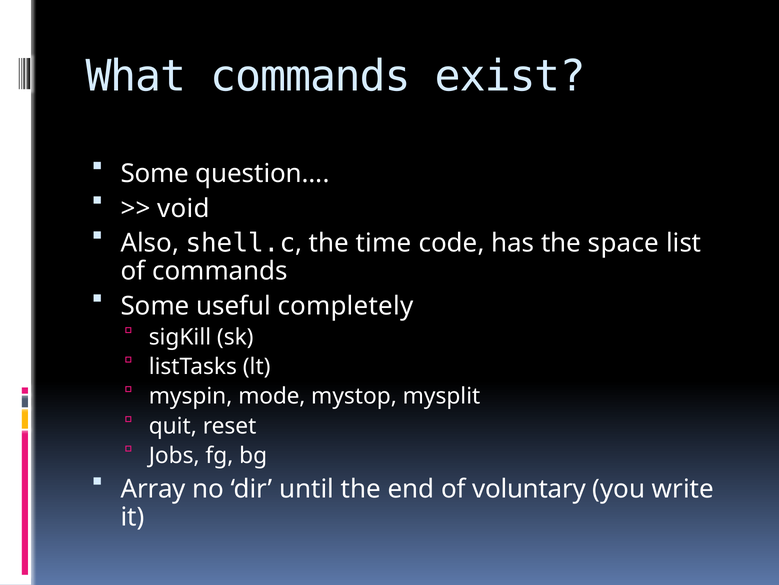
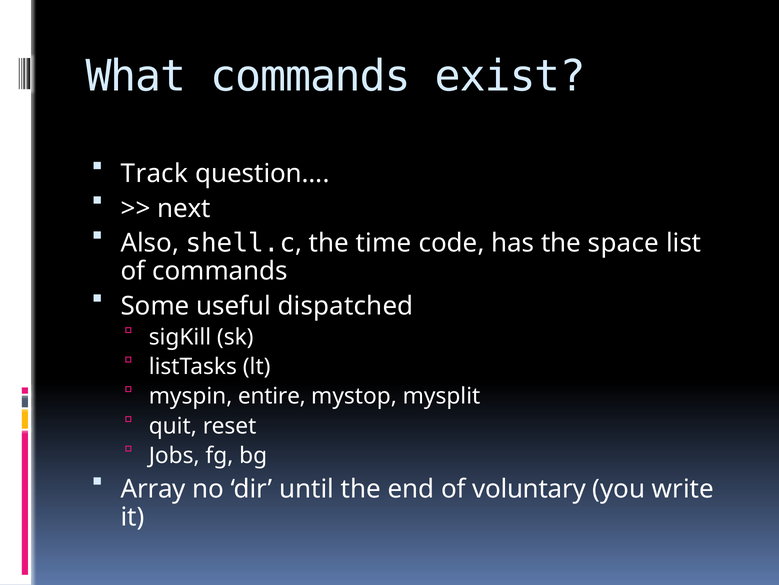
Some at (155, 173): Some -> Track
void: void -> next
completely: completely -> dispatched
mode: mode -> entire
